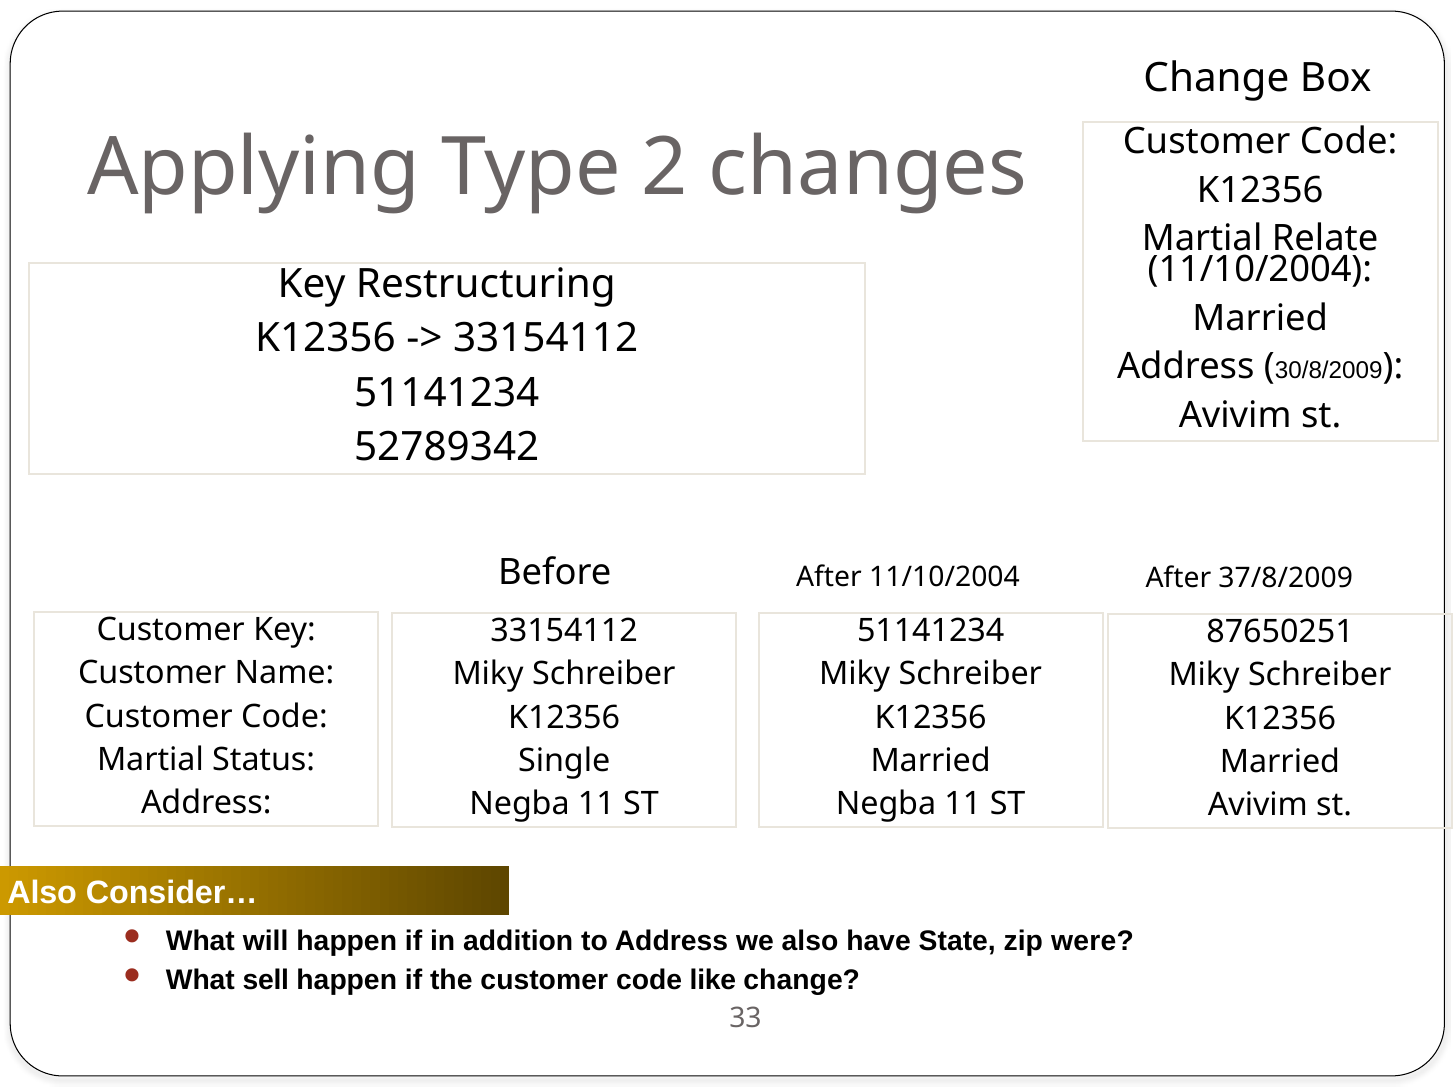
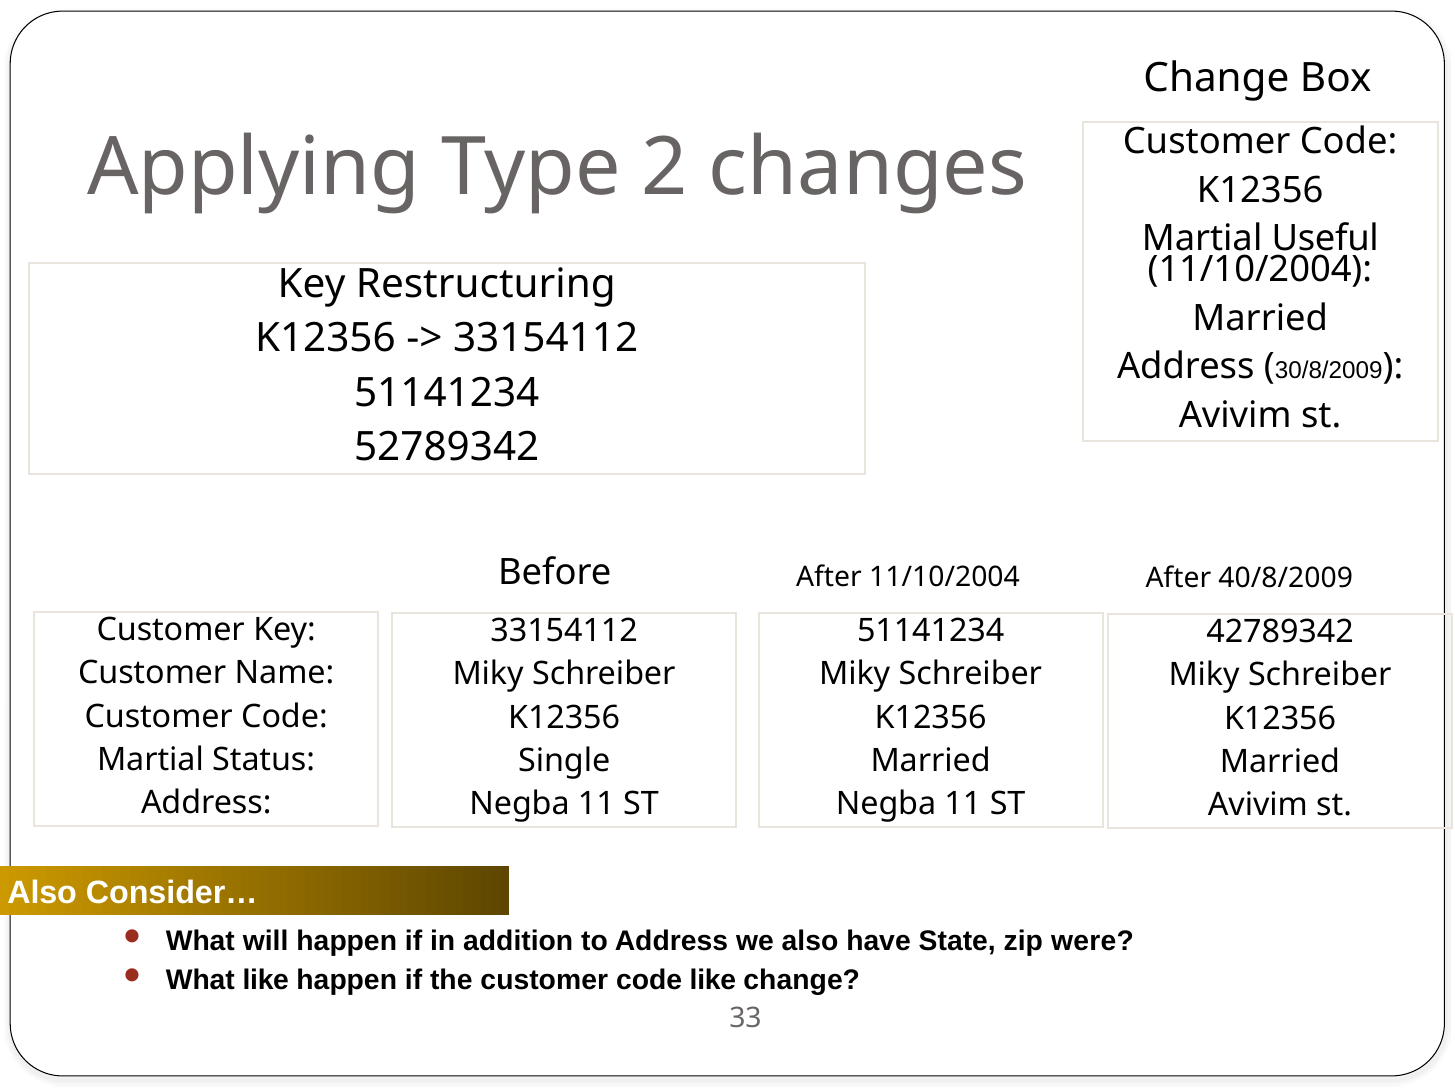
Relate: Relate -> Useful
37/8/2009: 37/8/2009 -> 40/8/2009
87650251: 87650251 -> 42789342
What sell: sell -> like
